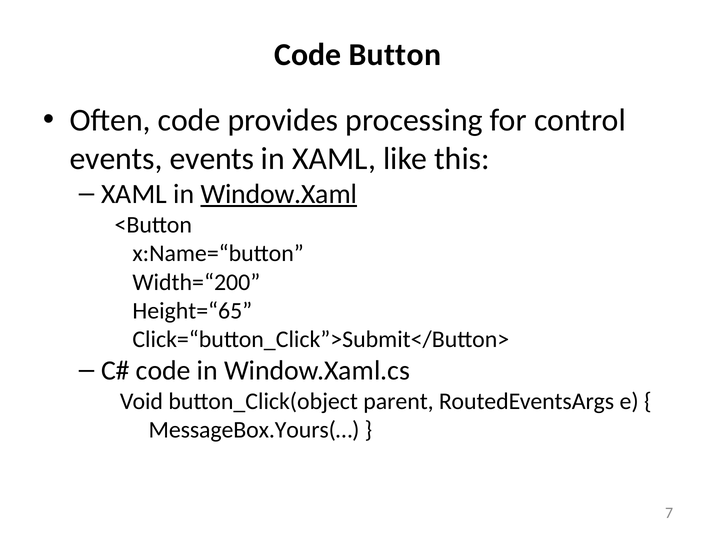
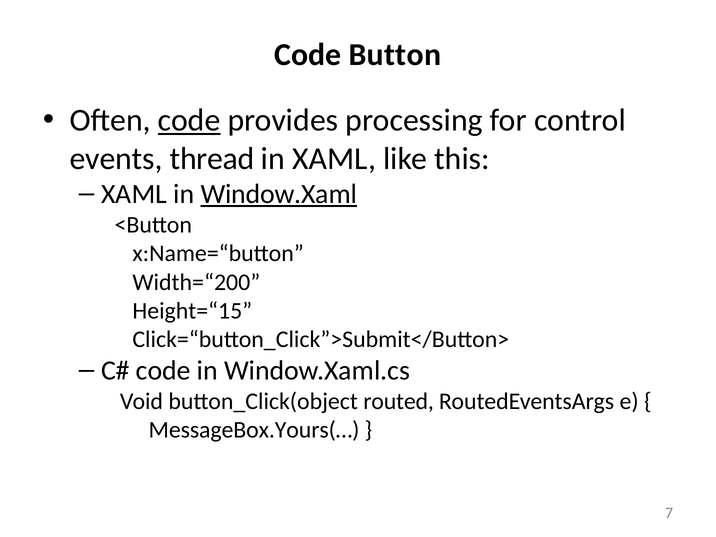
code at (189, 120) underline: none -> present
events events: events -> thread
Height=“65: Height=“65 -> Height=“15
parent: parent -> routed
